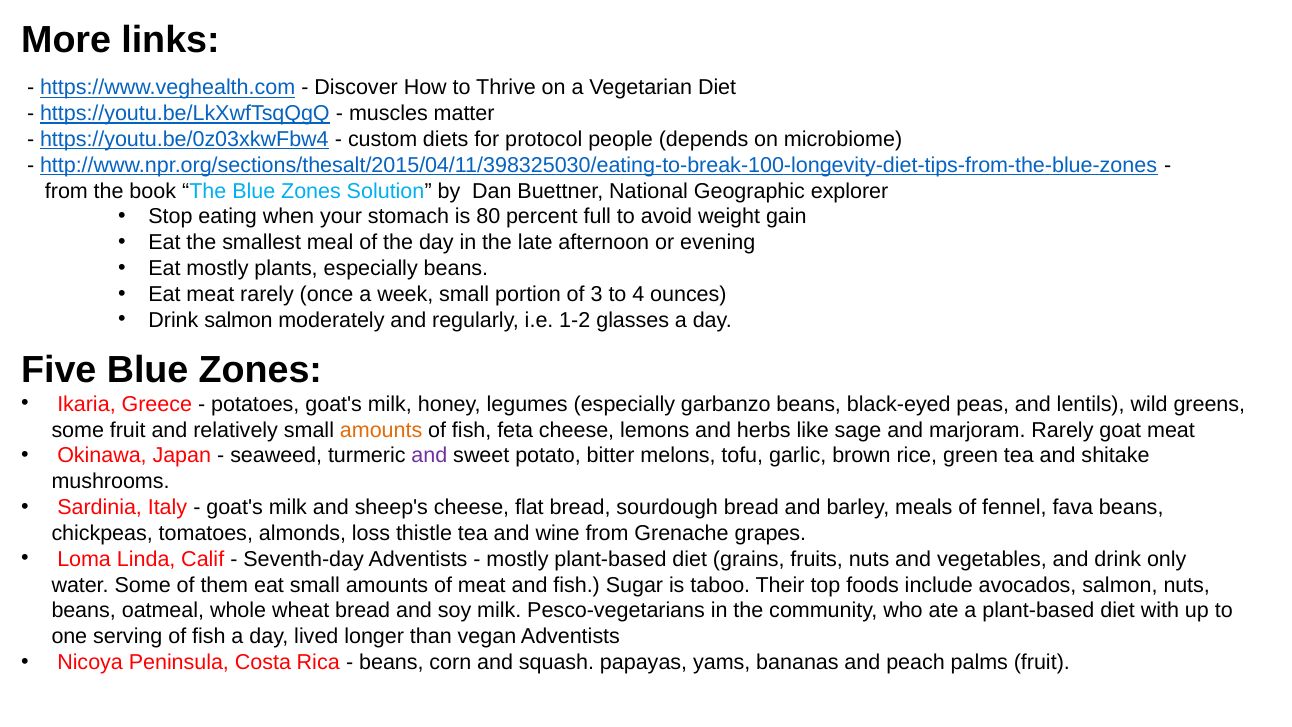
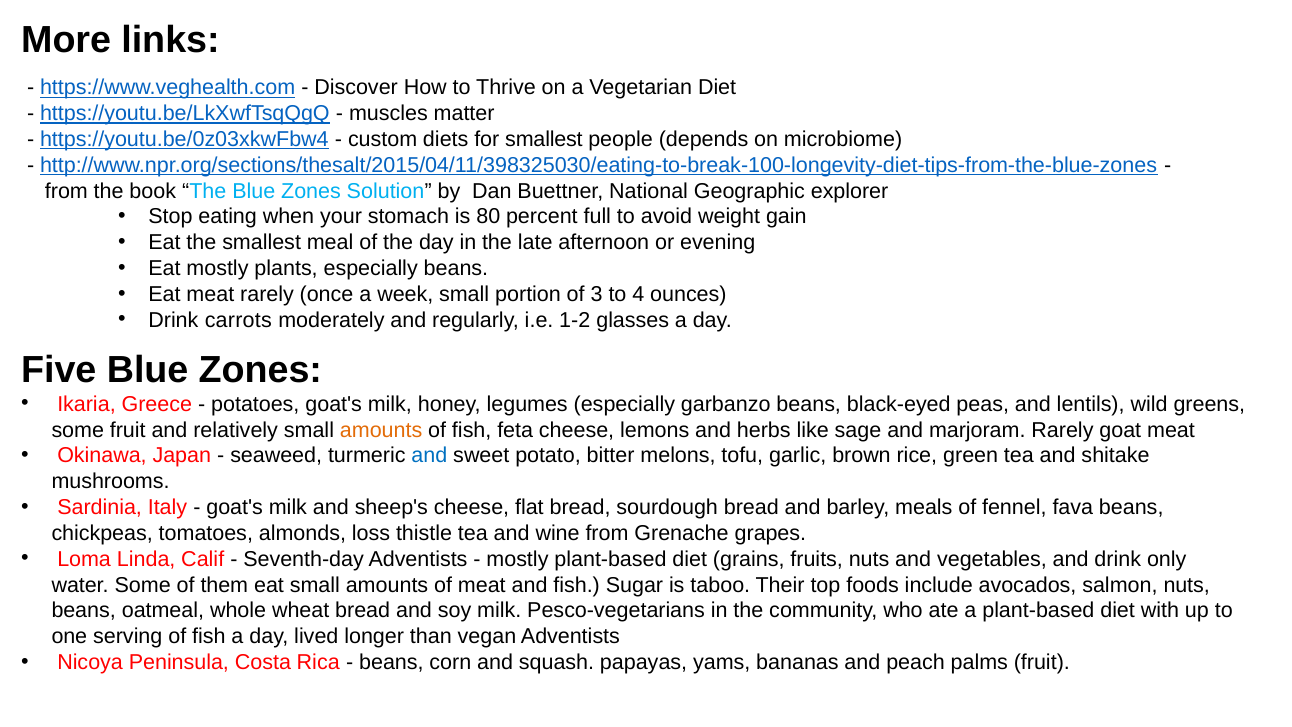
for protocol: protocol -> smallest
Drink salmon: salmon -> carrots
and at (429, 456) colour: purple -> blue
